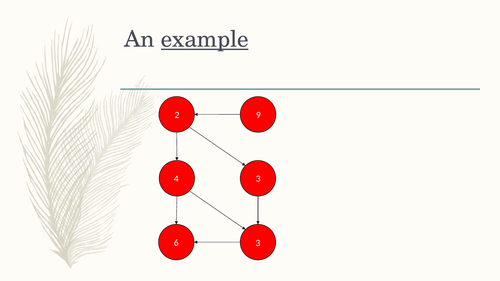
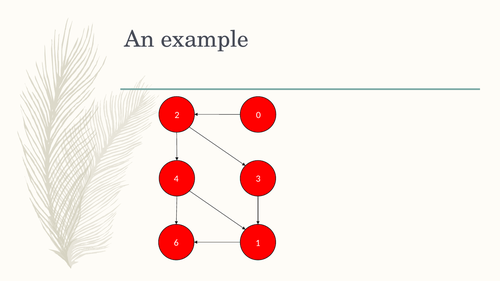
example underline: present -> none
9: 9 -> 0
6 3: 3 -> 1
